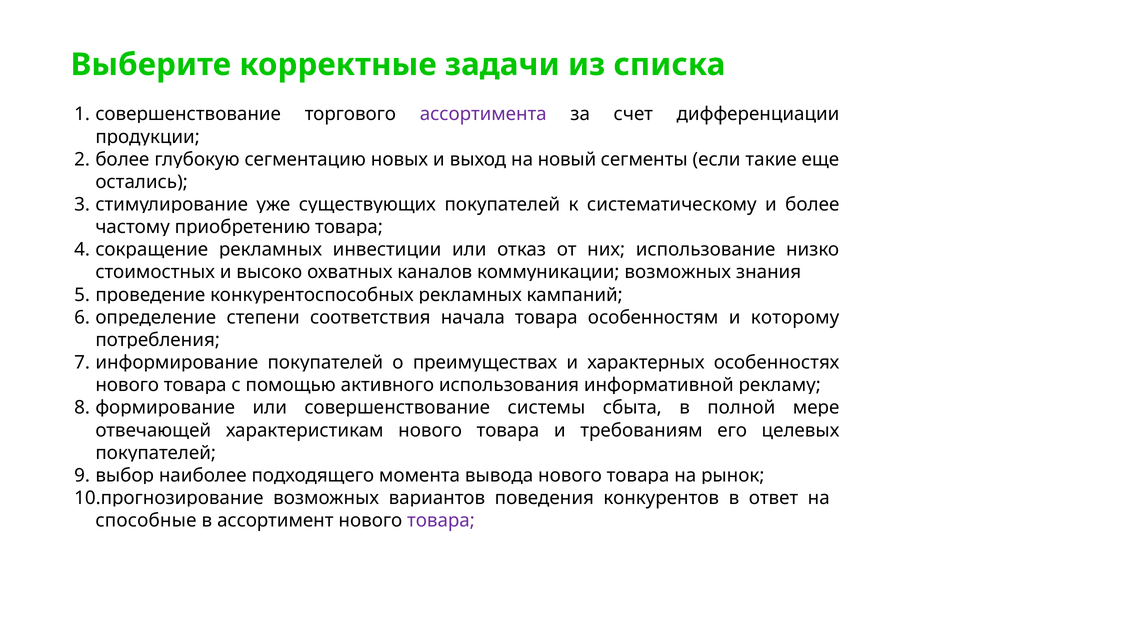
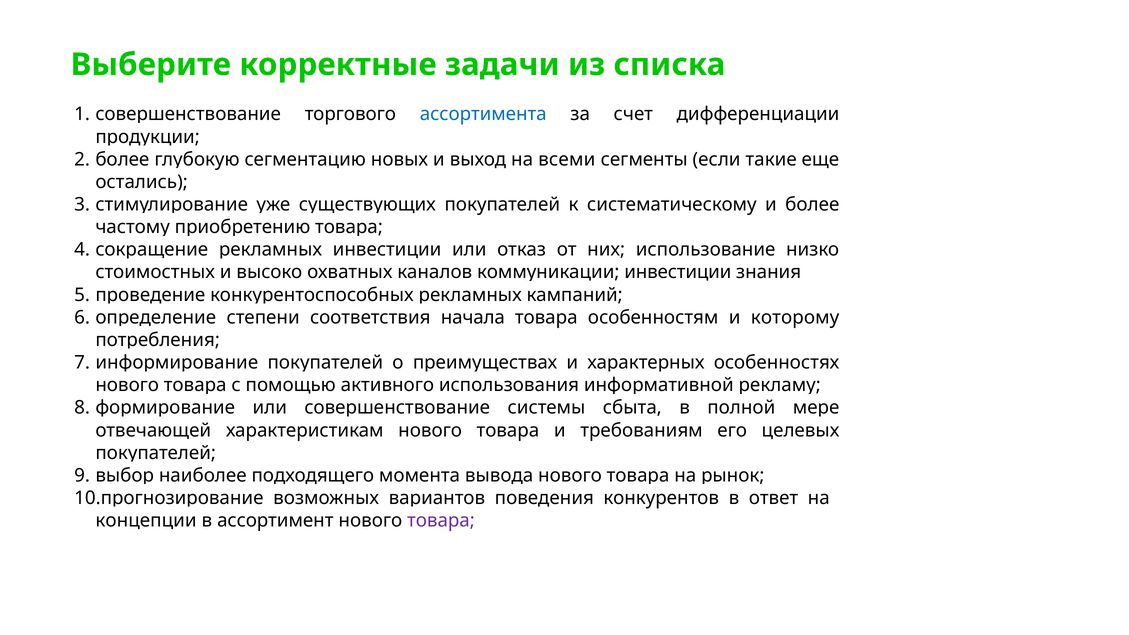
ассортимента colour: purple -> blue
новый: новый -> всеми
возможных at (678, 272): возможных -> инвестиции
способные: способные -> концепции
